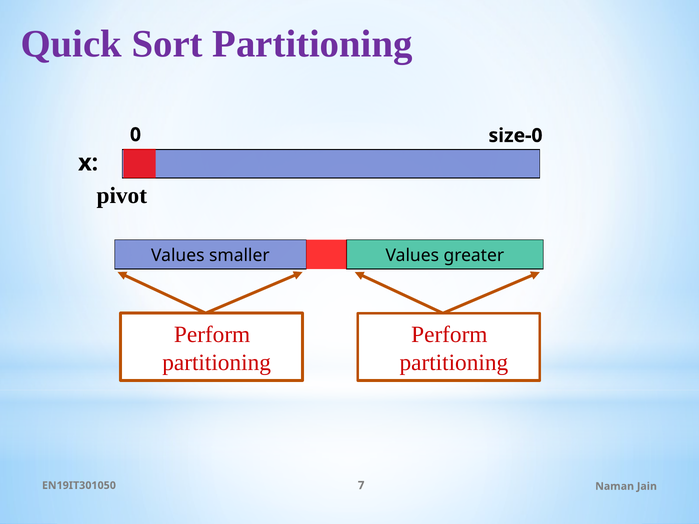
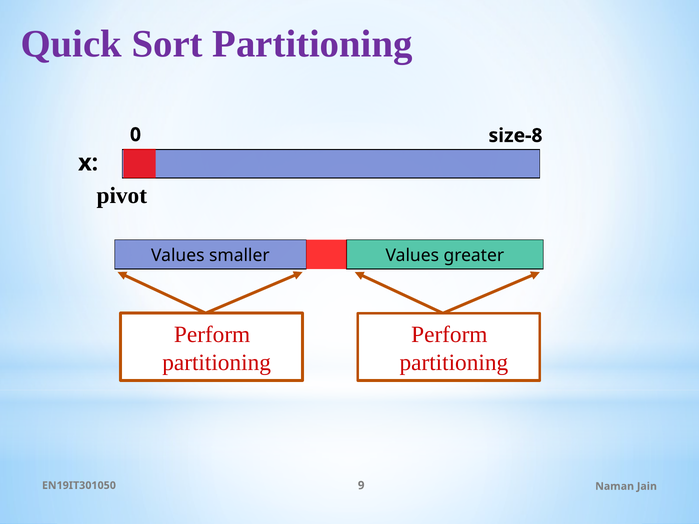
size-0: size-0 -> size-8
7: 7 -> 9
